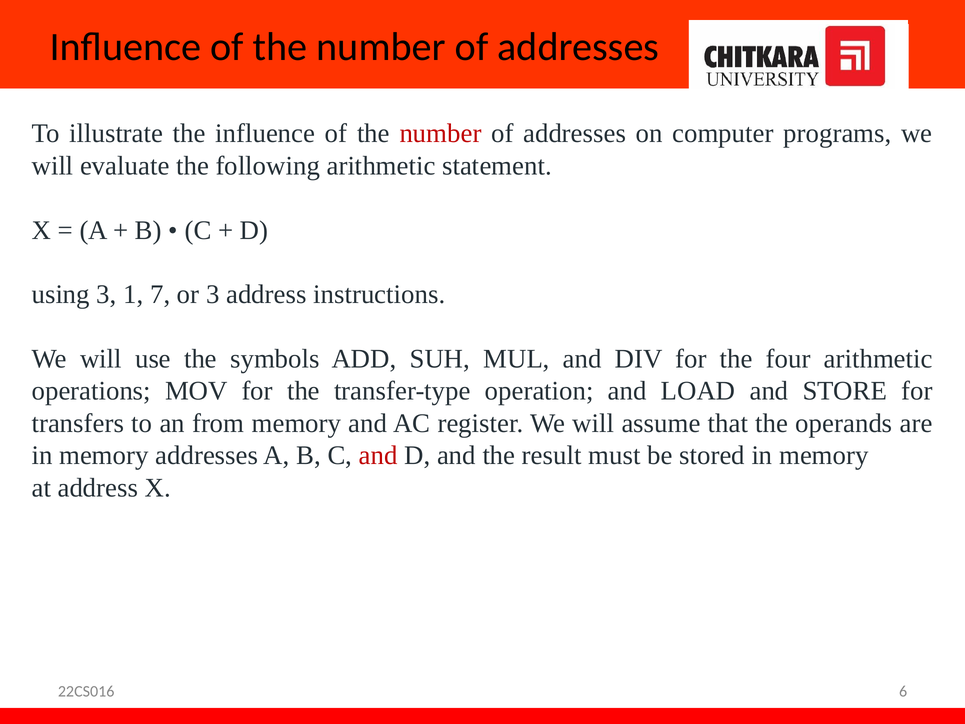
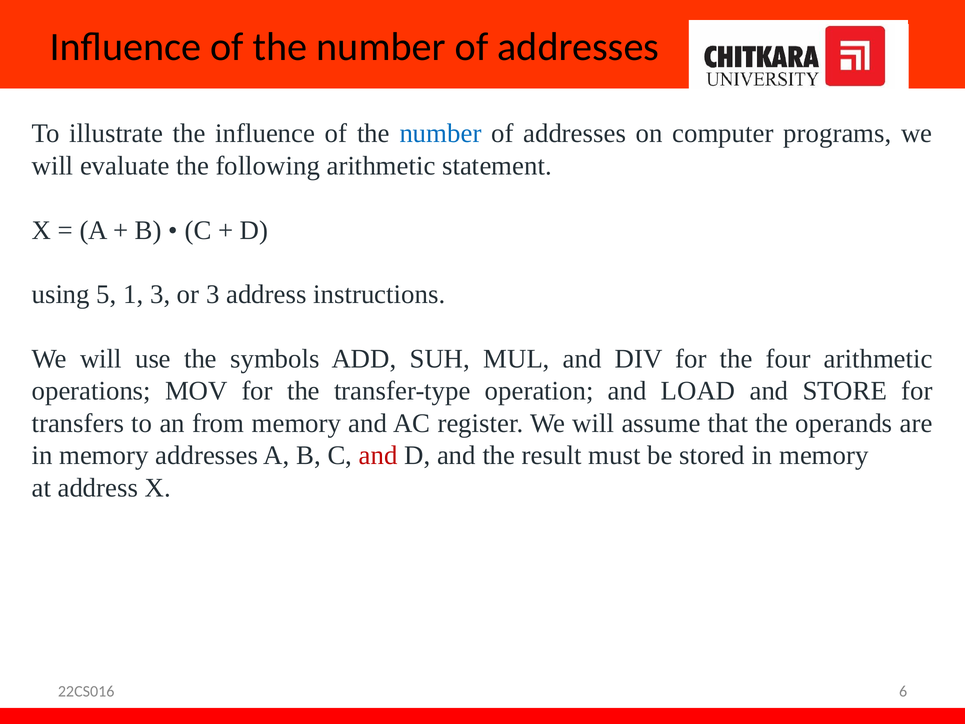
number at (441, 134) colour: red -> blue
using 3: 3 -> 5
1 7: 7 -> 3
